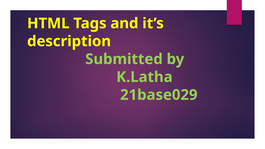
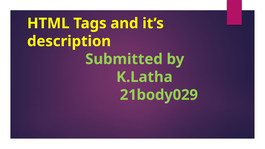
21base029: 21base029 -> 21body029
